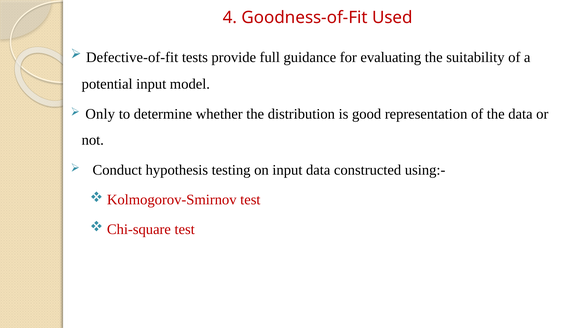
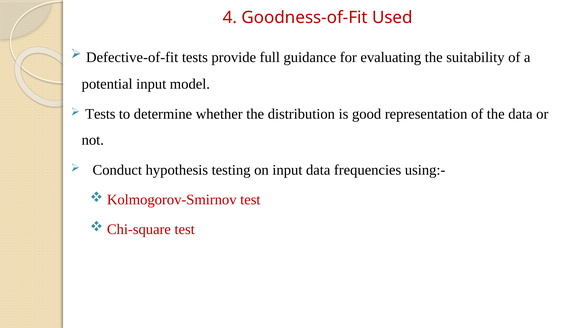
Only at (100, 114): Only -> Tests
constructed: constructed -> frequencies
